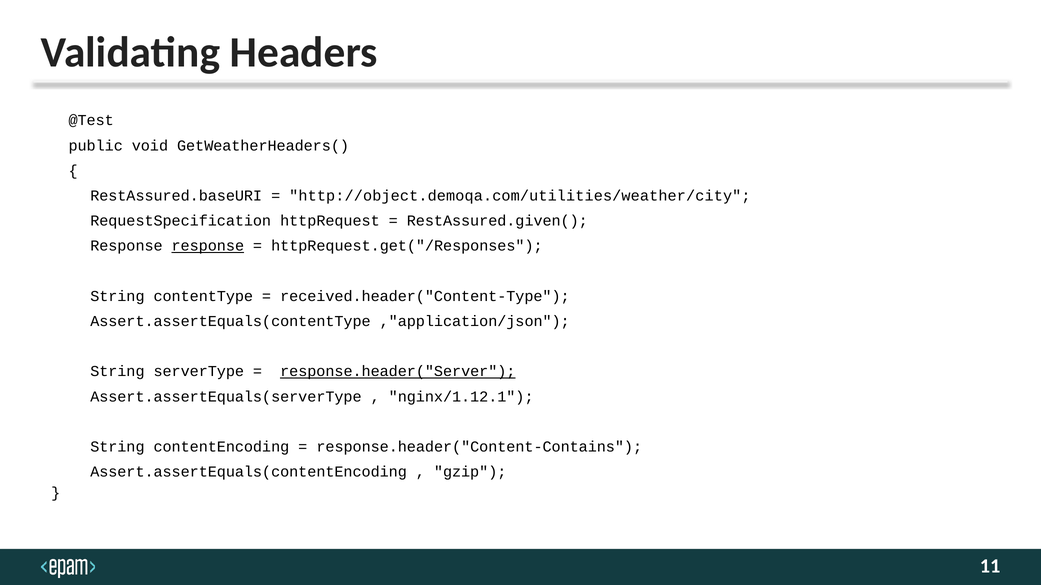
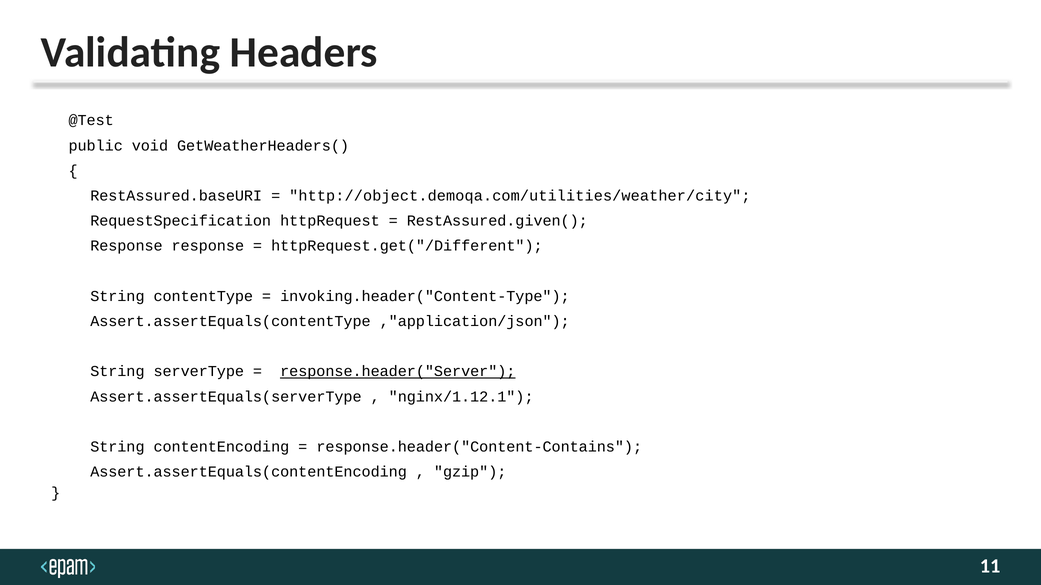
response at (208, 246) underline: present -> none
httpRequest.get("/Responses: httpRequest.get("/Responses -> httpRequest.get("/Different
received.header("Content-Type: received.header("Content-Type -> invoking.header("Content-Type
